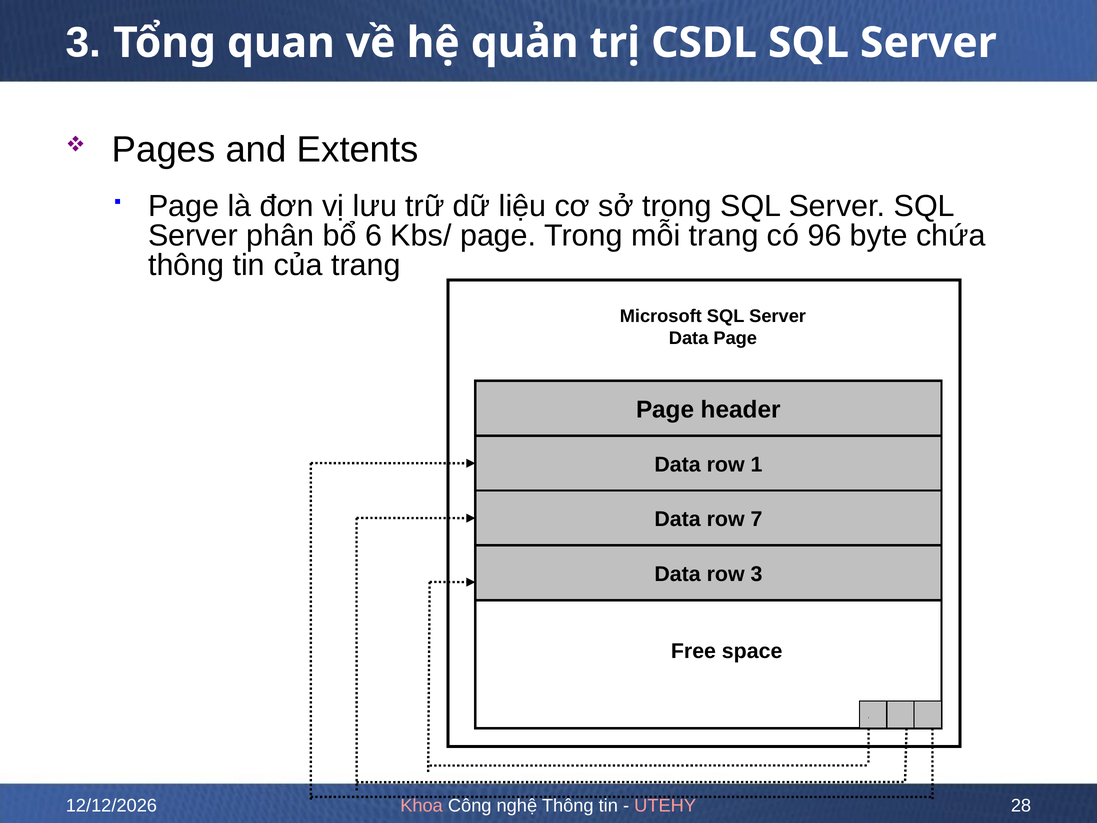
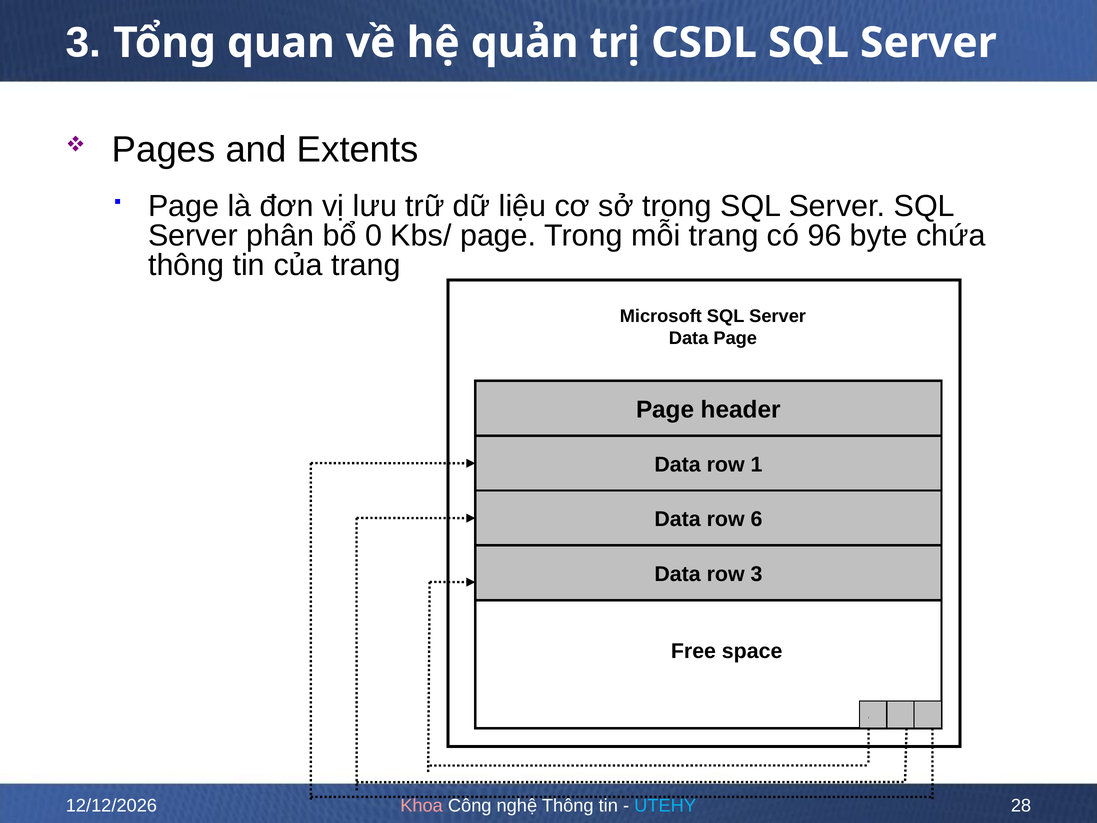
6: 6 -> 0
7: 7 -> 6
UTEHY colour: pink -> light blue
